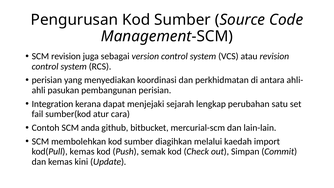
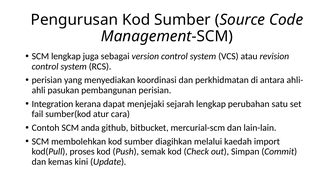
SCM revision: revision -> lengkap
kod(Pull kemas: kemas -> proses
